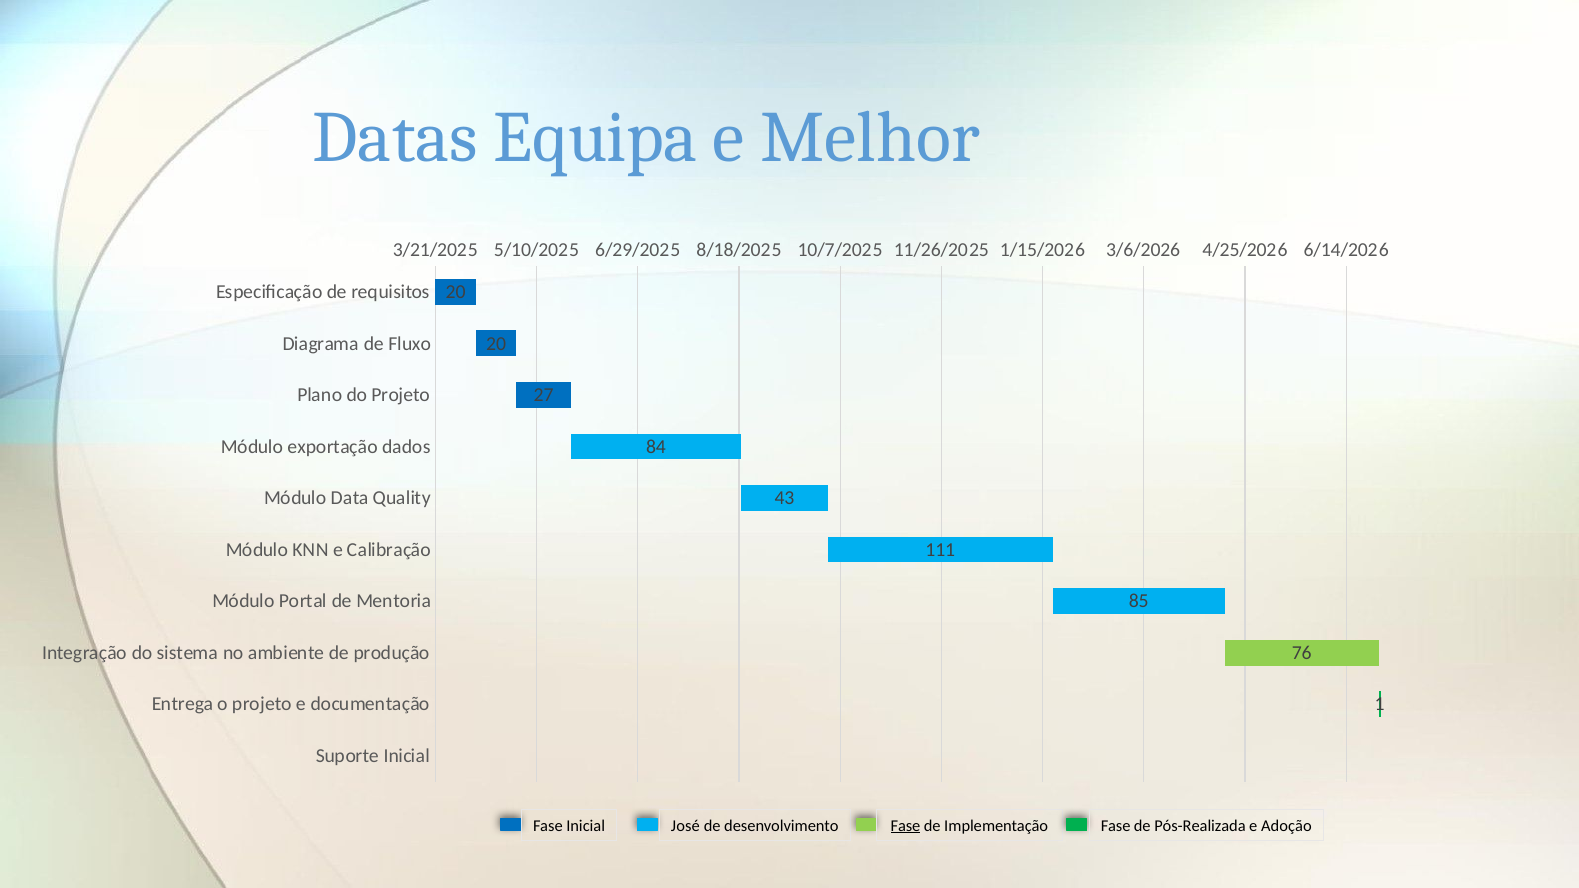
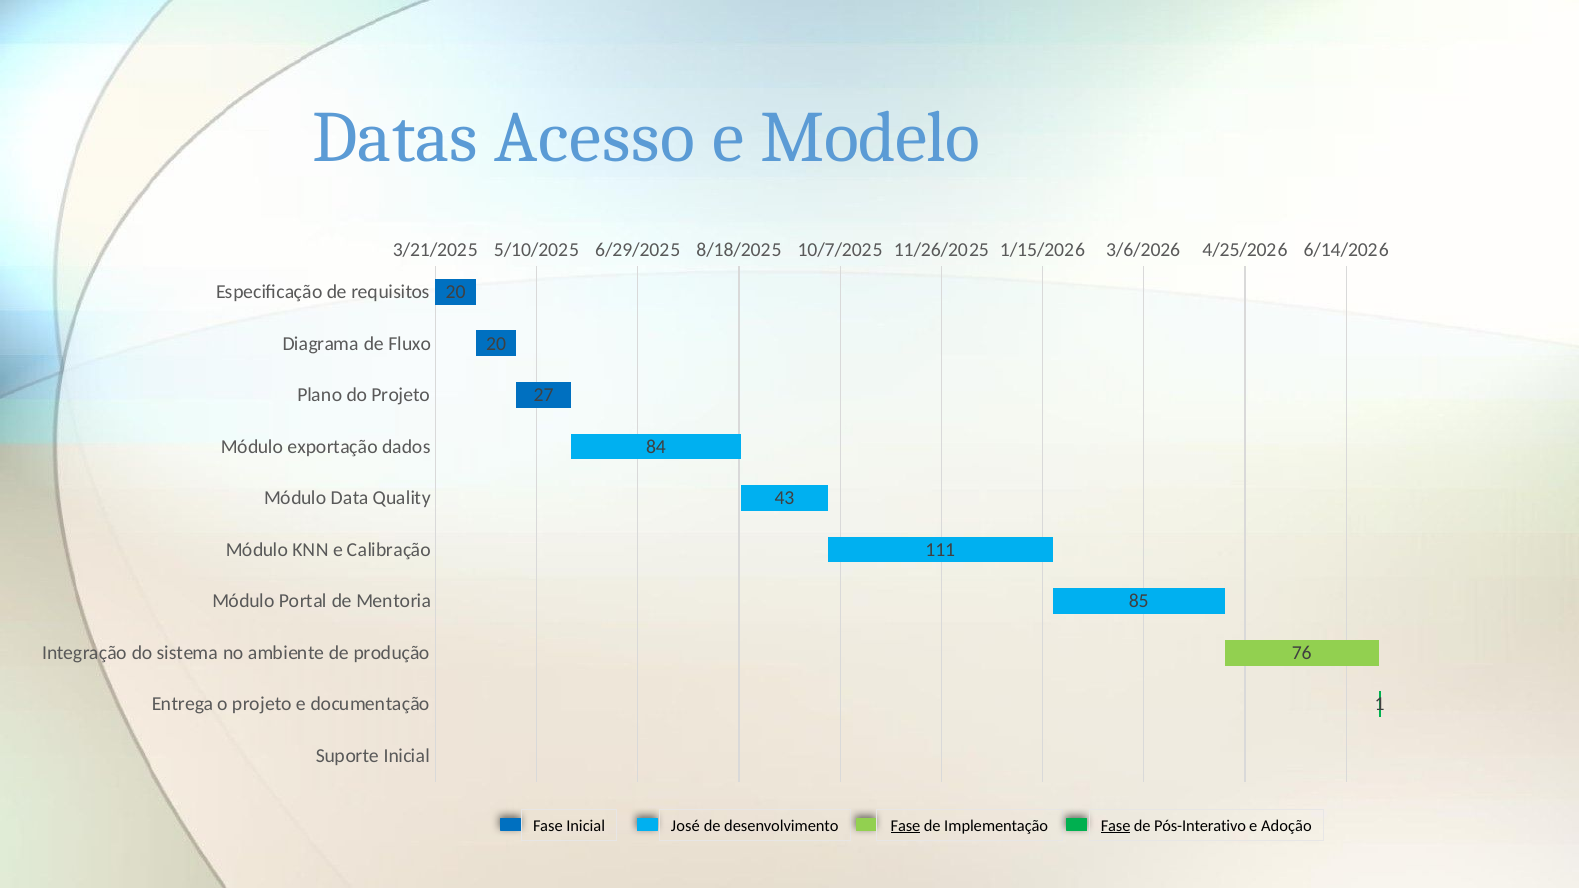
Equipa: Equipa -> Acesso
Melhor: Melhor -> Modelo
Fase at (1116, 826) underline: none -> present
Pós-Realizada: Pós-Realizada -> Pós-Interativo
